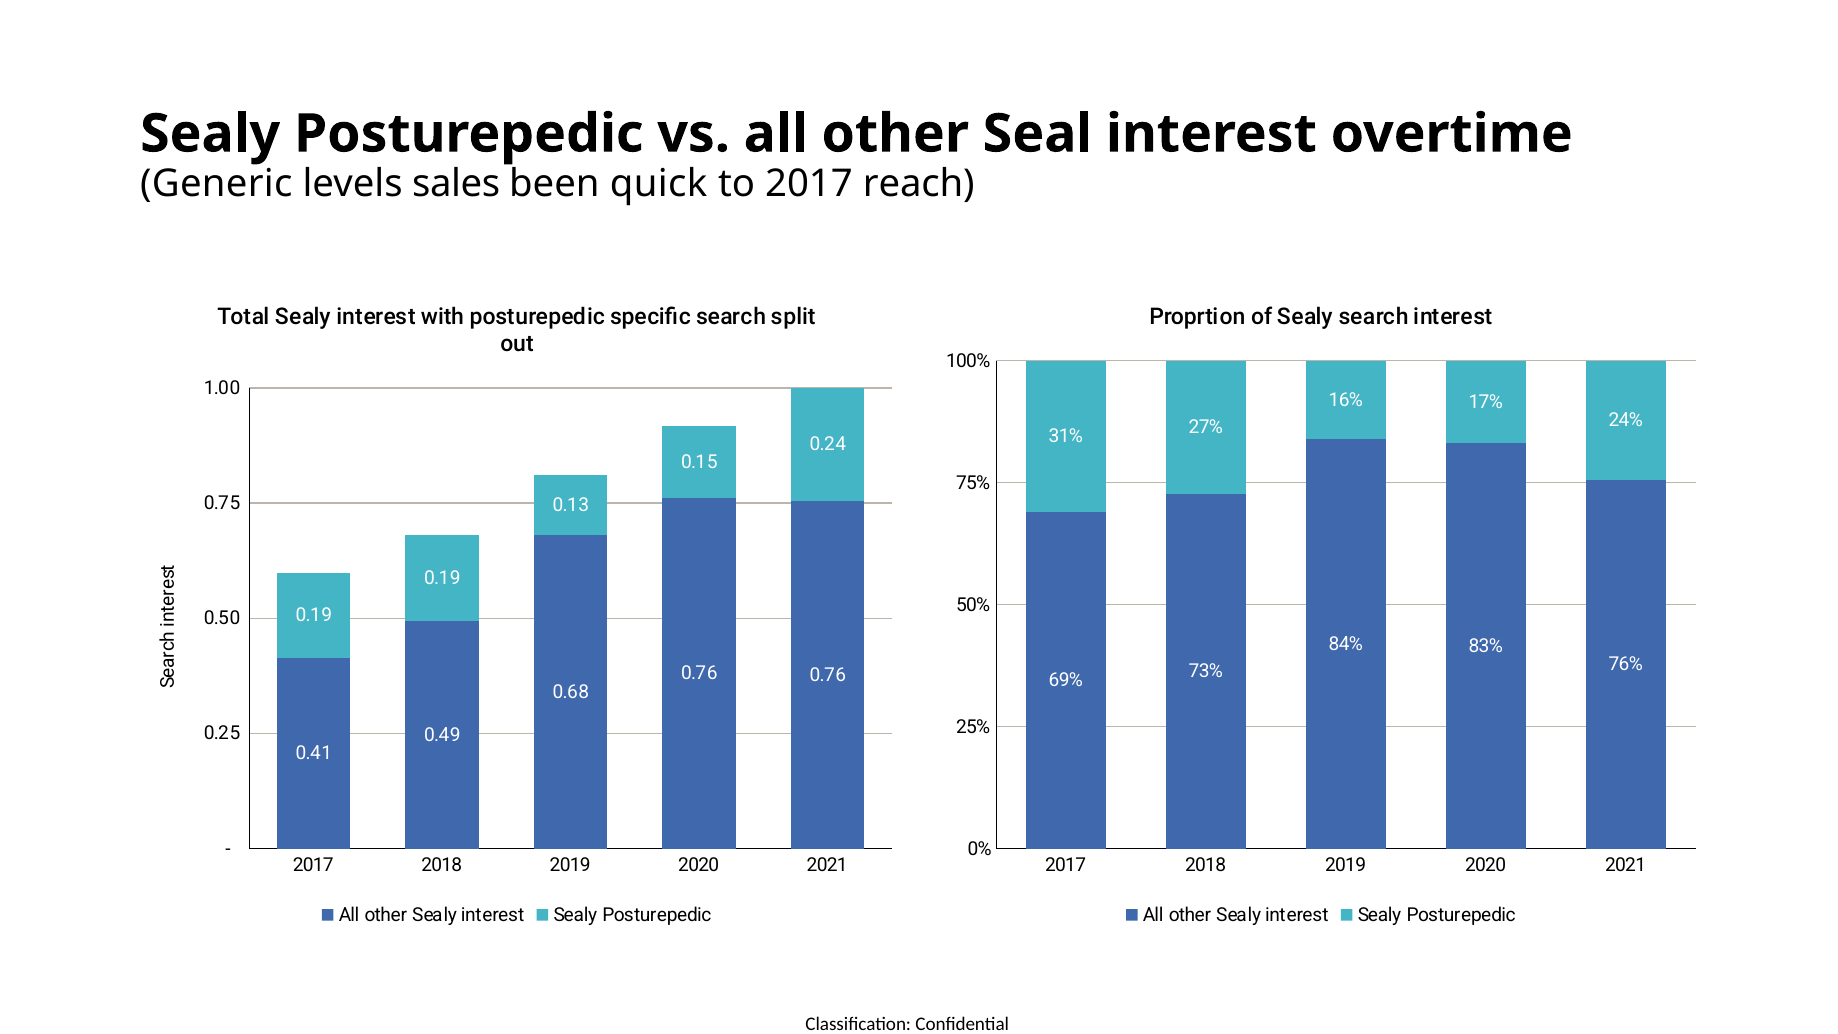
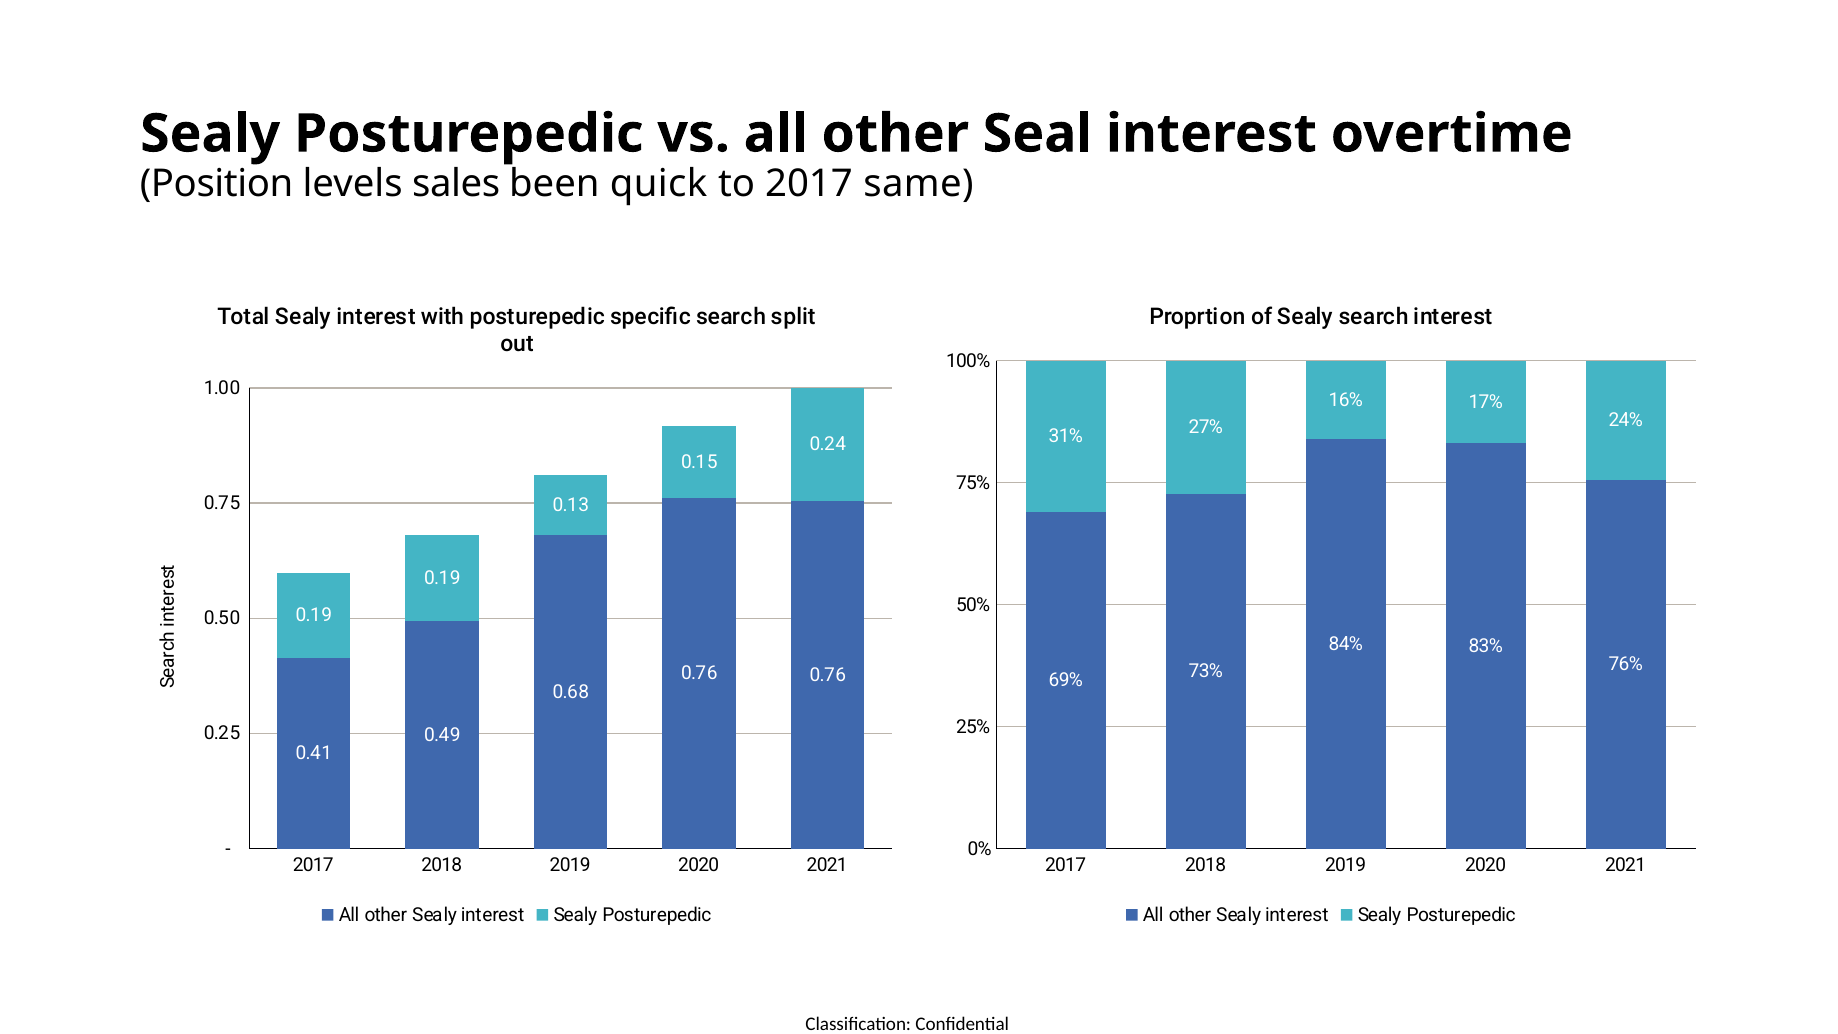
Generic: Generic -> Position
reach: reach -> same
